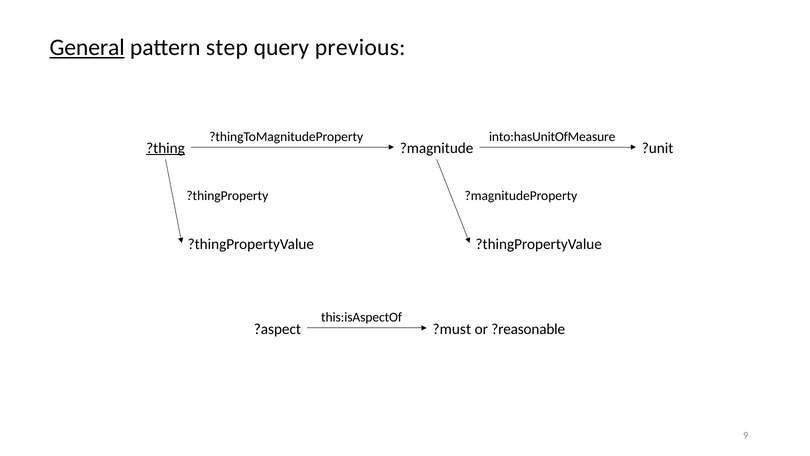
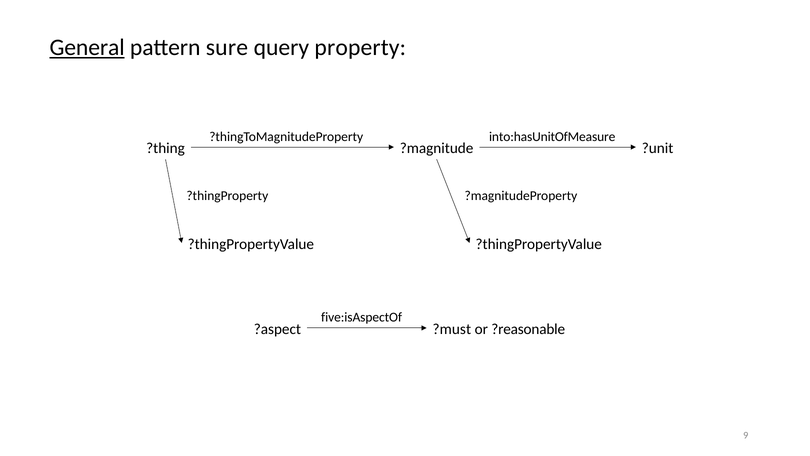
step: step -> sure
previous: previous -> property
?thing underline: present -> none
this:isAspectOf: this:isAspectOf -> five:isAspectOf
